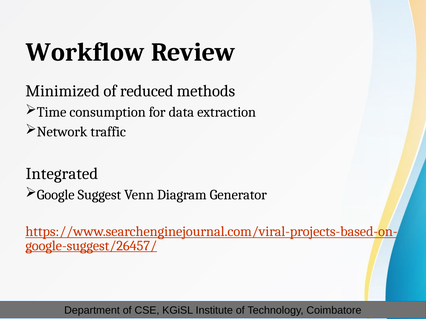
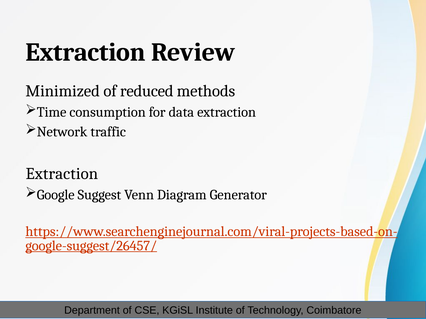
Workflow at (85, 52): Workflow -> Extraction
Integrated at (62, 174): Integrated -> Extraction
